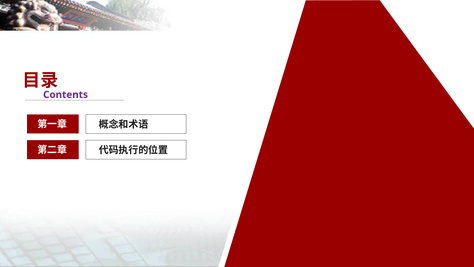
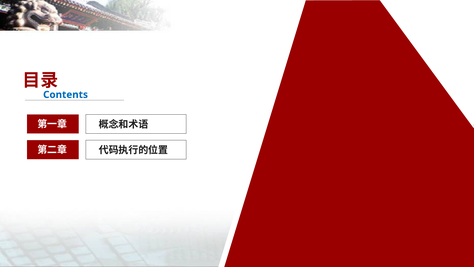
Contents colour: purple -> blue
